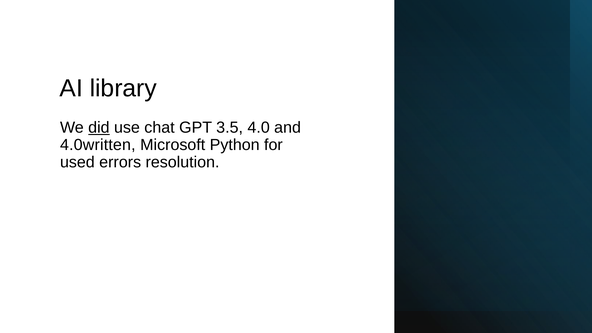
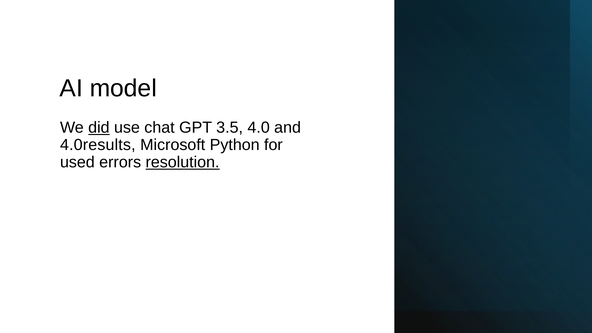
library: library -> model
4.0written: 4.0written -> 4.0results
resolution underline: none -> present
